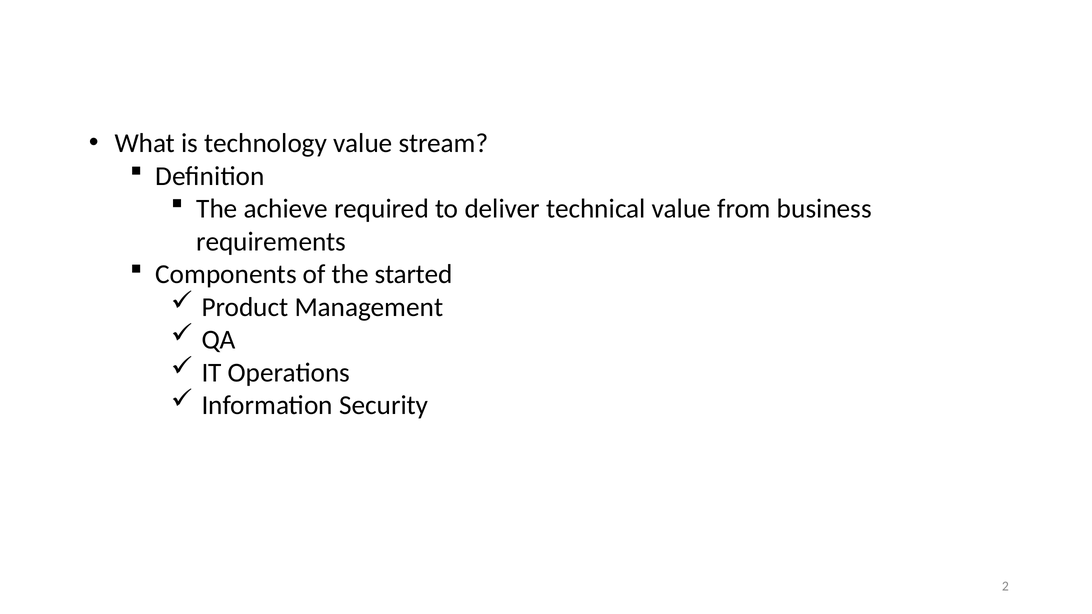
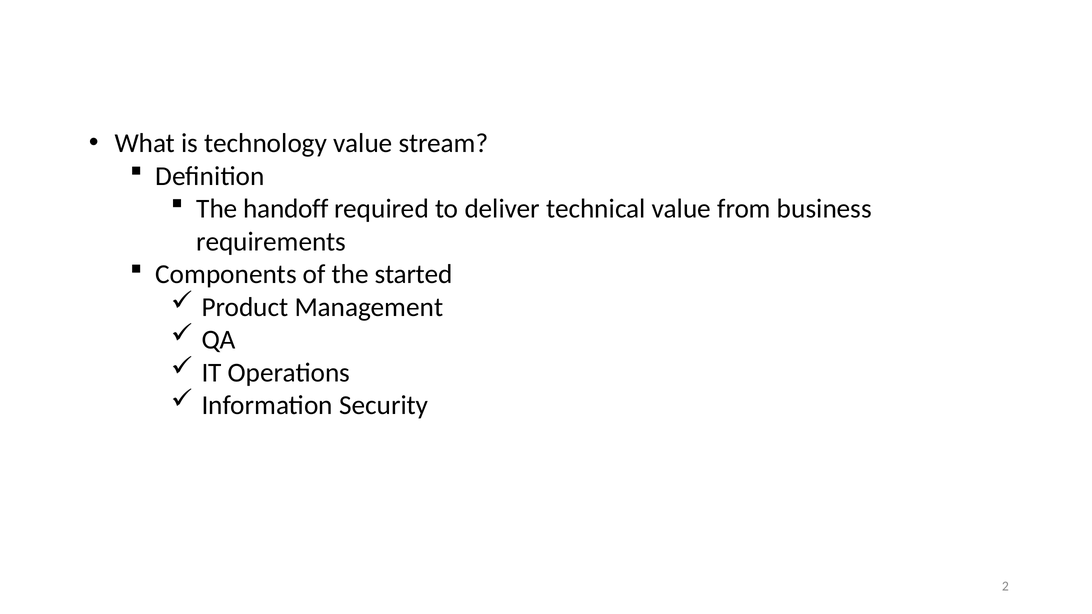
achieve: achieve -> handoff
